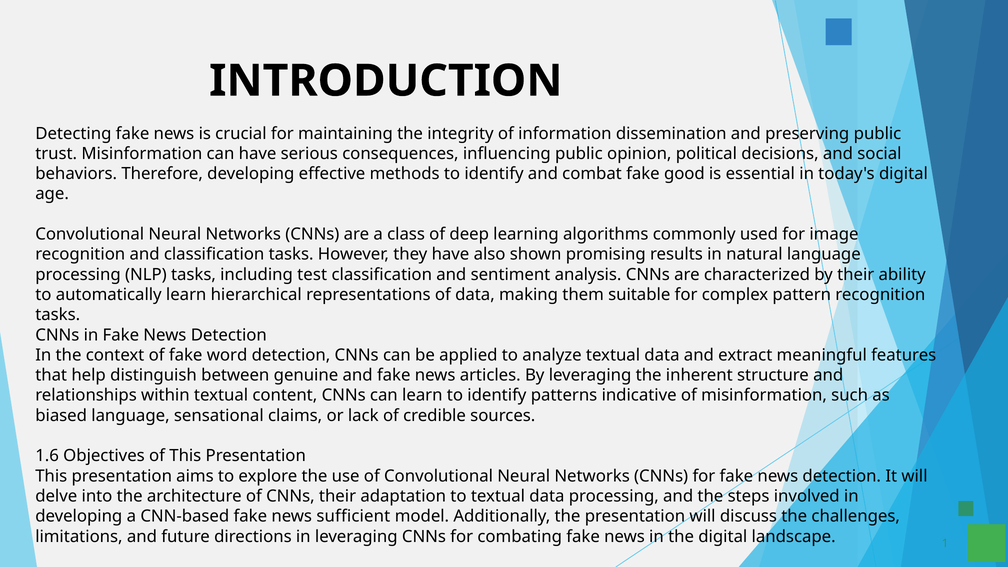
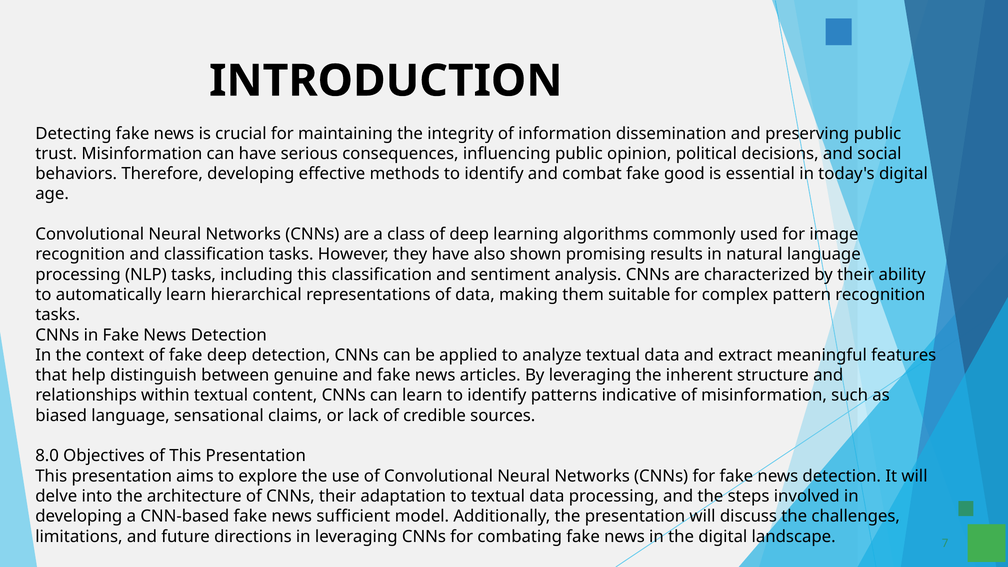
including test: test -> this
fake word: word -> deep
1.6: 1.6 -> 8.0
1: 1 -> 7
